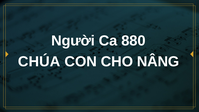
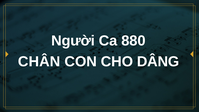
CHÚA: CHÚA -> CHÂN
NÂNG: NÂNG -> DÂNG
